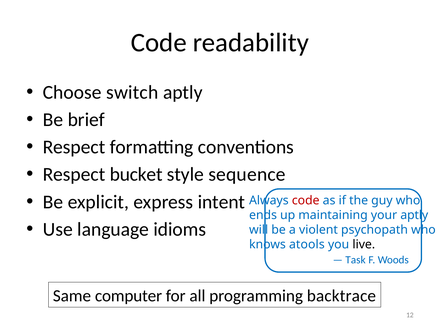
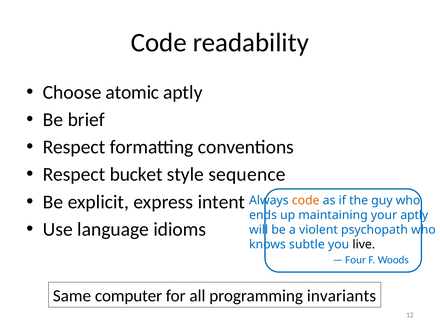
switch: switch -> atomic
code at (306, 200) colour: red -> orange
atools: atools -> subtle
Task: Task -> Four
backtrace: backtrace -> invariants
